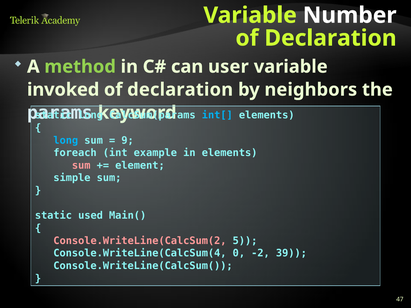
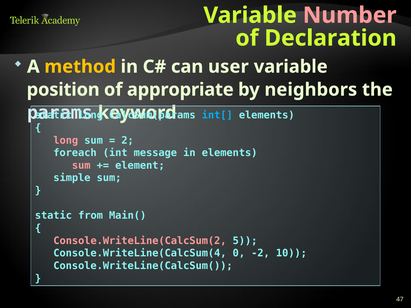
Number colour: white -> pink
method colour: light green -> yellow
invoked: invoked -> position
declaration at (180, 90): declaration -> appropriate
long at (66, 140) colour: light blue -> pink
9: 9 -> 2
example: example -> message
used: used -> from
39: 39 -> 10
